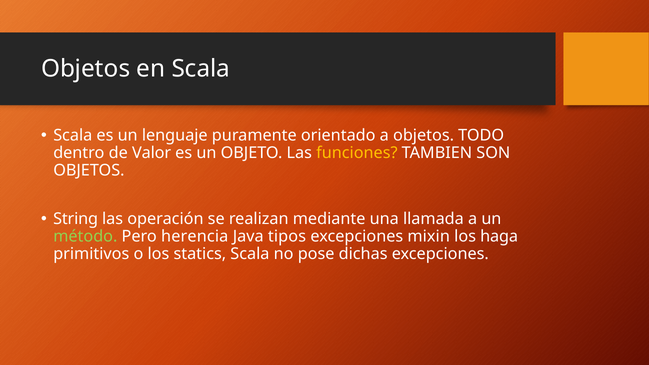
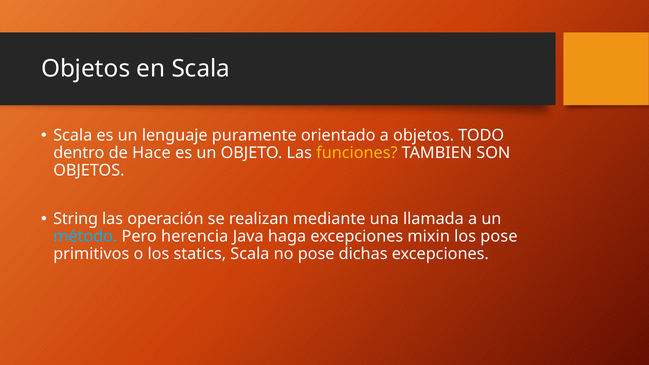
Valor: Valor -> Hace
método colour: light green -> light blue
tipos: tipos -> haga
los haga: haga -> pose
